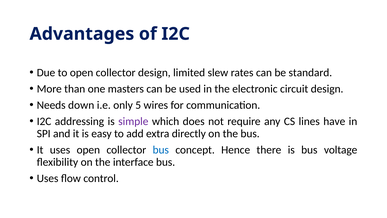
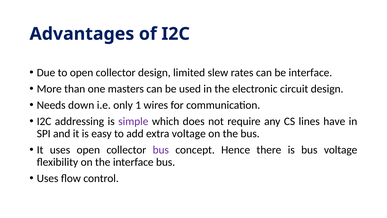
be standard: standard -> interface
5: 5 -> 1
extra directly: directly -> voltage
bus at (161, 150) colour: blue -> purple
